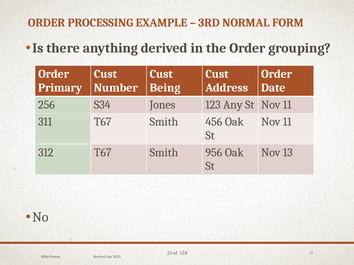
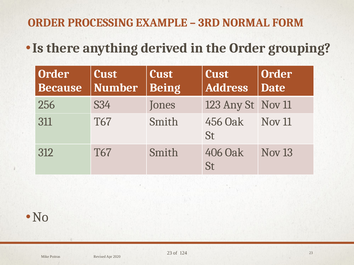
Primary: Primary -> Because
956: 956 -> 406
